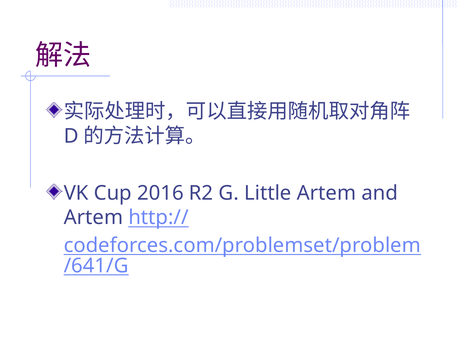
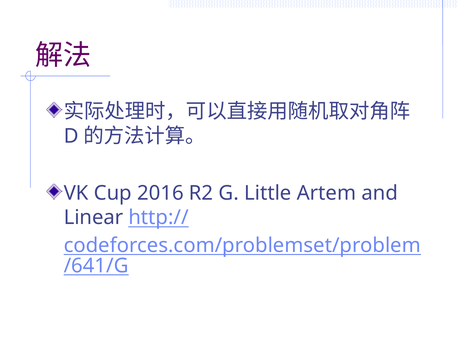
Artem at (93, 217): Artem -> Linear
